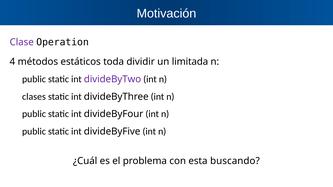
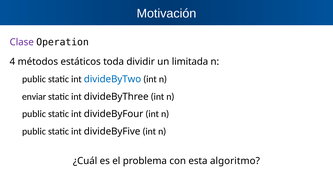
divideByTwo colour: purple -> blue
clases: clases -> enviar
buscando: buscando -> algoritmo
